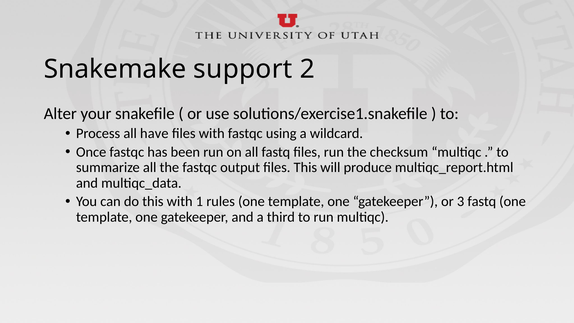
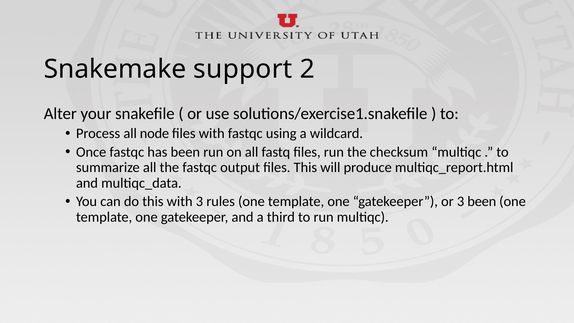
have: have -> node
with 1: 1 -> 3
3 fastq: fastq -> been
